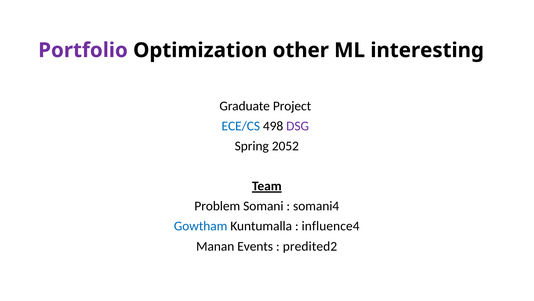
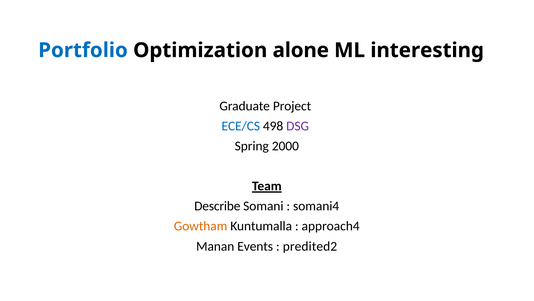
Portfolio colour: purple -> blue
other: other -> alone
2052: 2052 -> 2000
Problem: Problem -> Describe
Gowtham colour: blue -> orange
influence4: influence4 -> approach4
